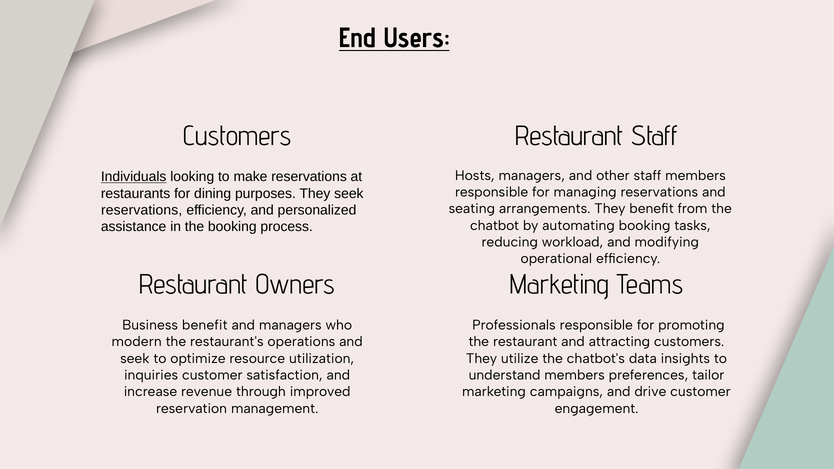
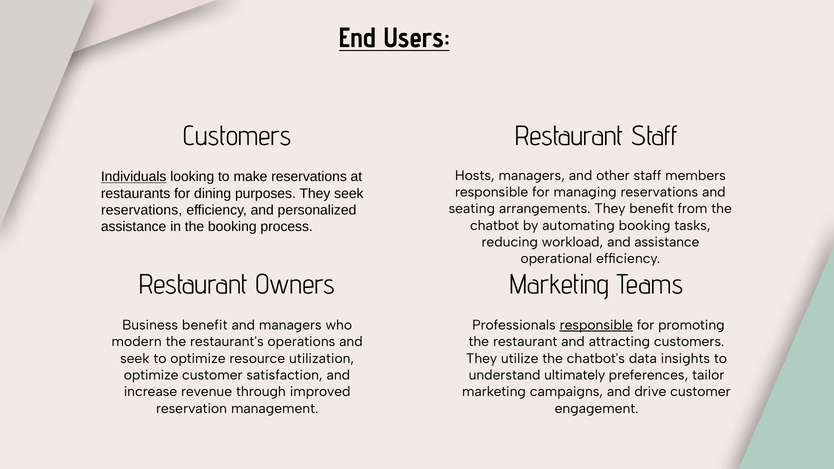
and modifying: modifying -> assistance
responsible at (596, 325) underline: none -> present
inquiries at (151, 375): inquiries -> optimize
understand members: members -> ultimately
